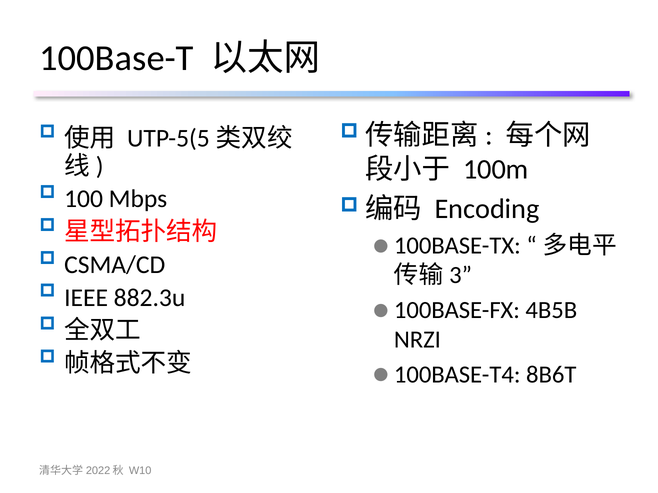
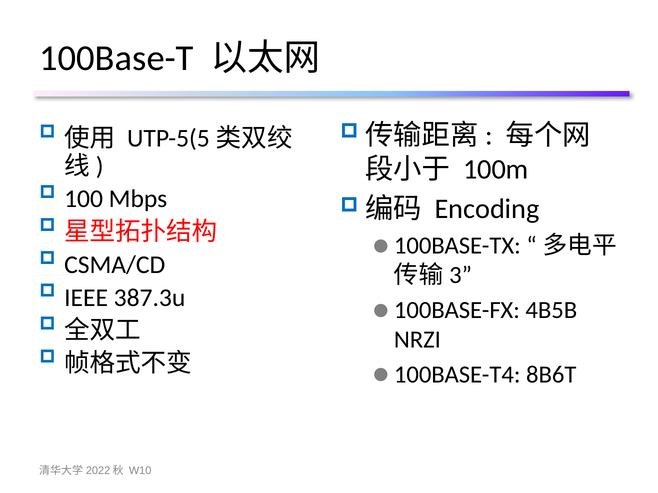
882.3u: 882.3u -> 387.3u
